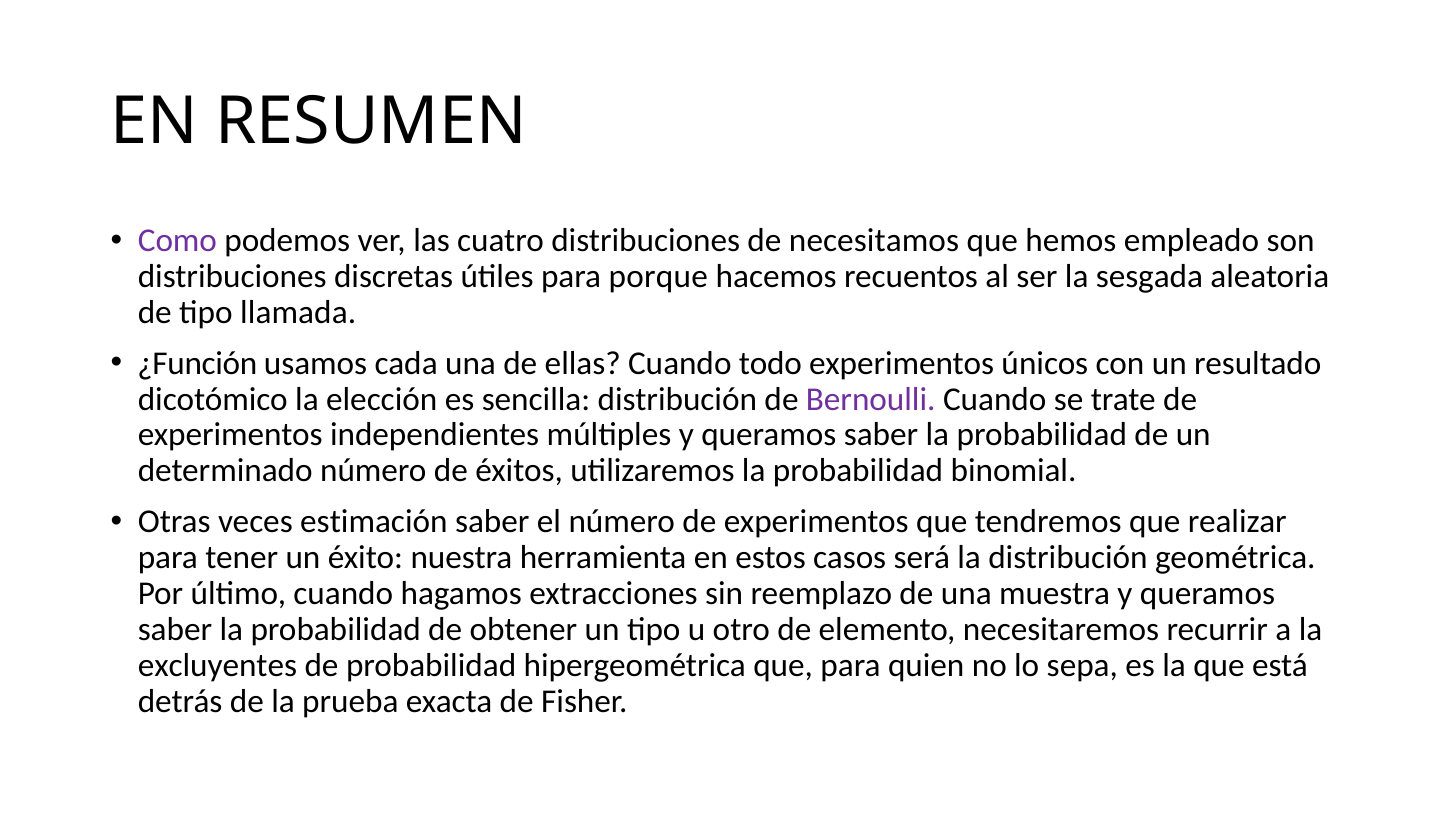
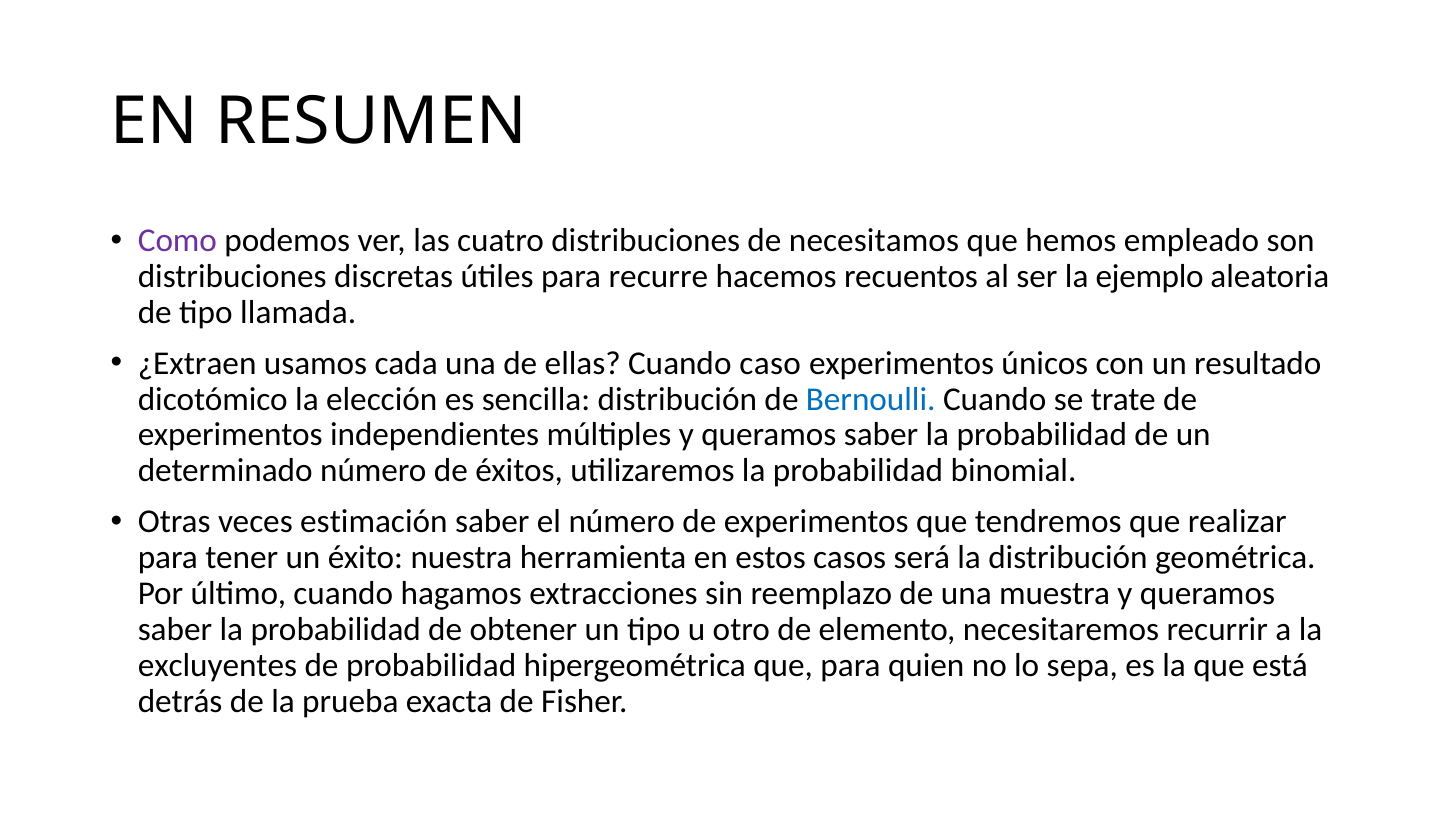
porque: porque -> recurre
sesgada: sesgada -> ejemplo
¿Función: ¿Función -> ¿Extraen
todo: todo -> caso
Bernoulli colour: purple -> blue
